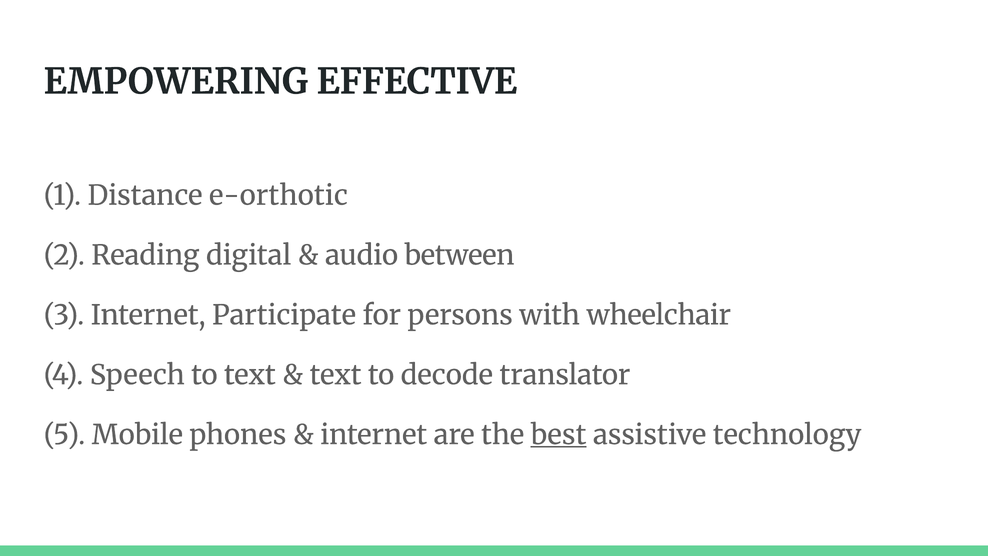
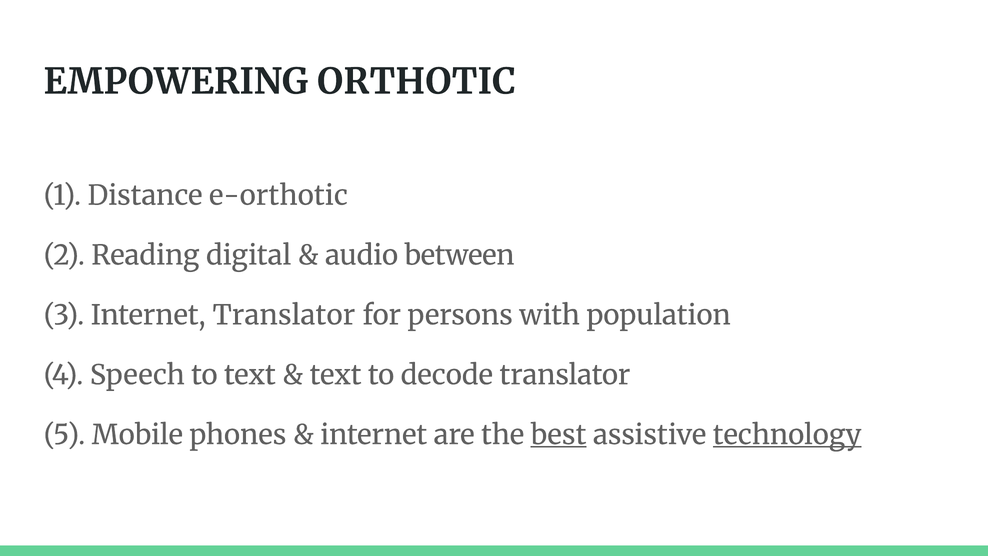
EFFECTIVE: EFFECTIVE -> ORTHOTIC
Internet Participate: Participate -> Translator
wheelchair: wheelchair -> population
technology underline: none -> present
